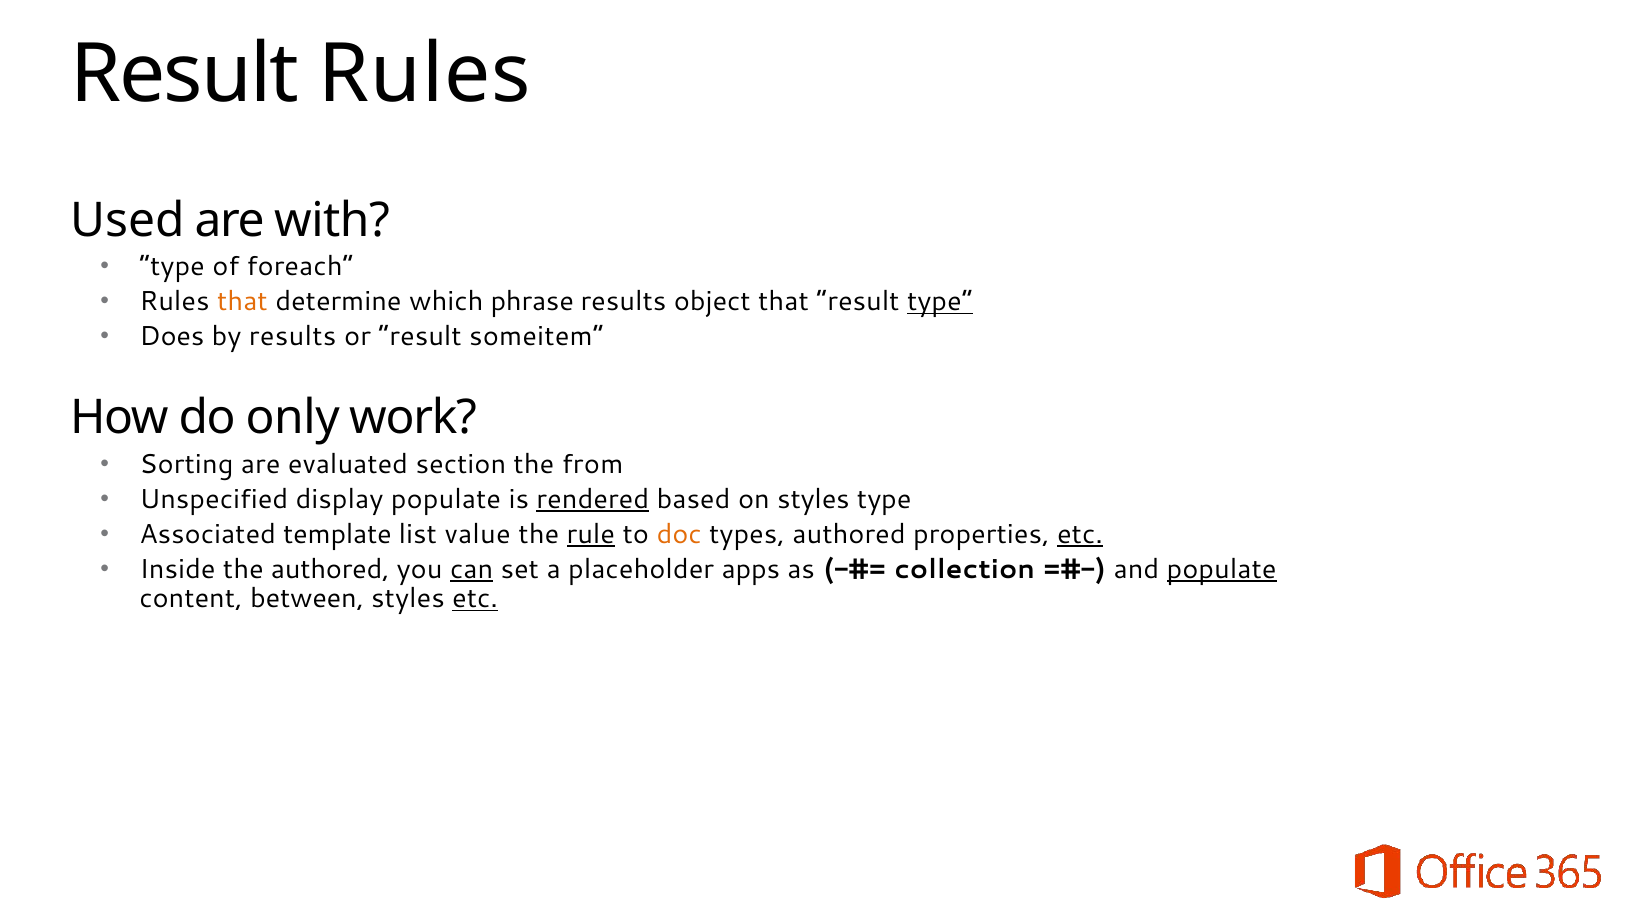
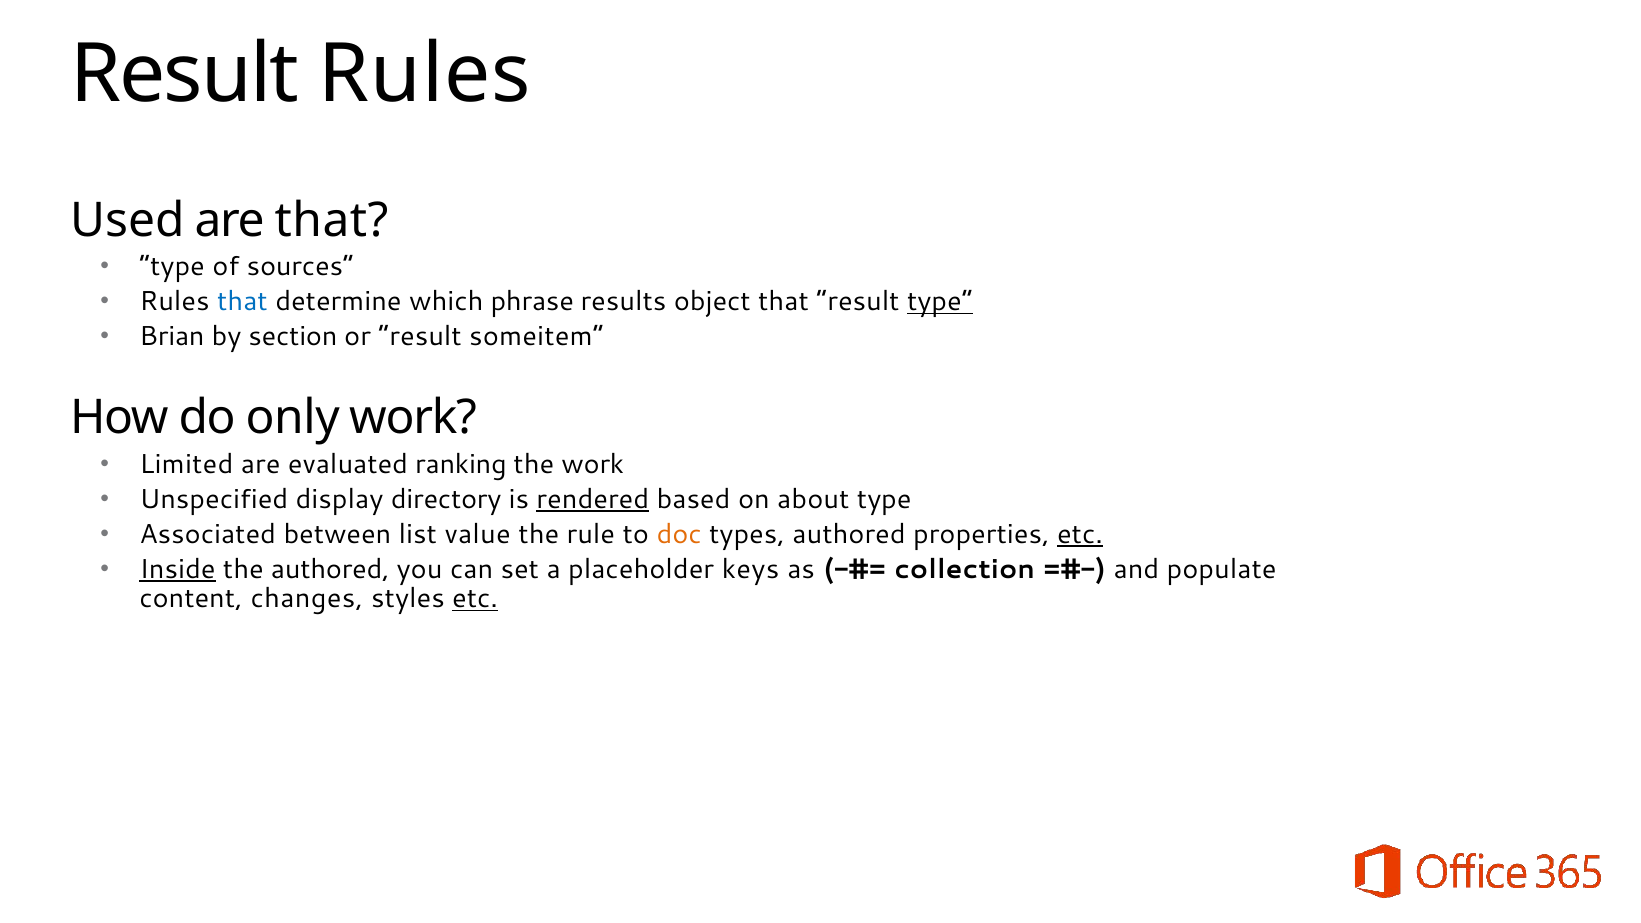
are with: with -> that
foreach: foreach -> sources
that at (242, 302) colour: orange -> blue
Does: Does -> Brian
by results: results -> section
Sorting: Sorting -> Limited
section: section -> ranking
the from: from -> work
display populate: populate -> directory
on styles: styles -> about
template: template -> between
rule underline: present -> none
Inside underline: none -> present
can underline: present -> none
apps: apps -> keys
populate at (1222, 569) underline: present -> none
between: between -> changes
